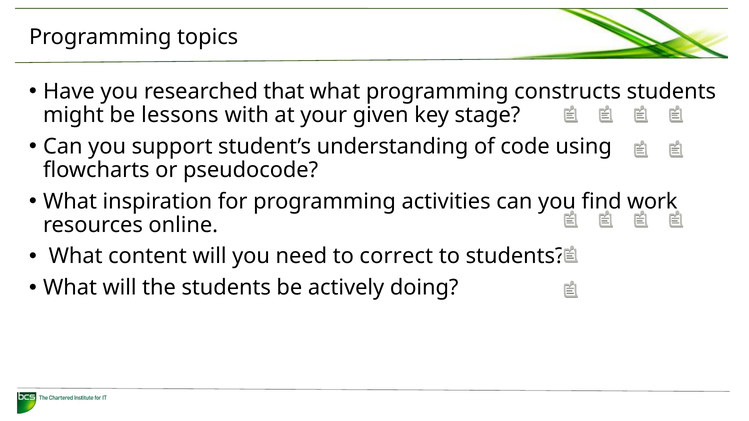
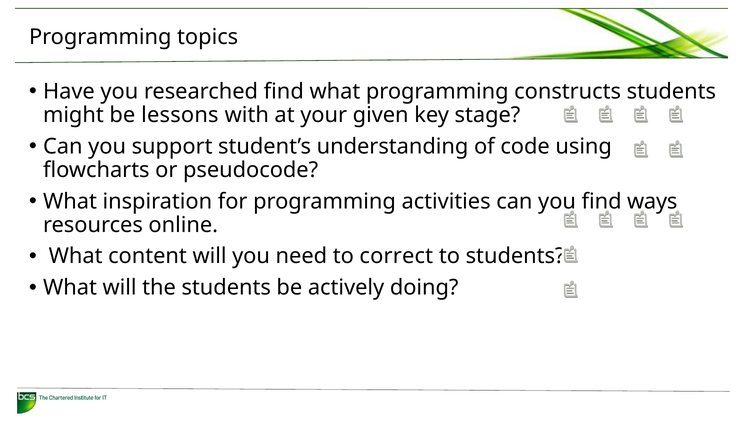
researched that: that -> find
work: work -> ways
